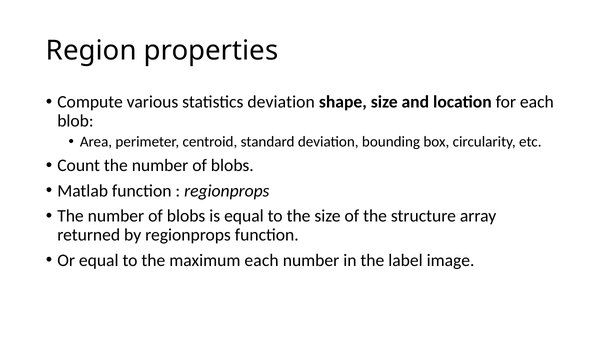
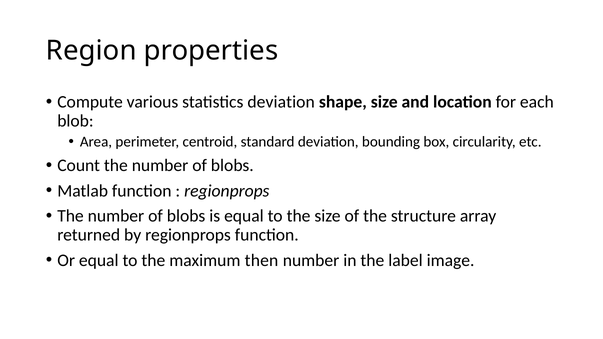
maximum each: each -> then
